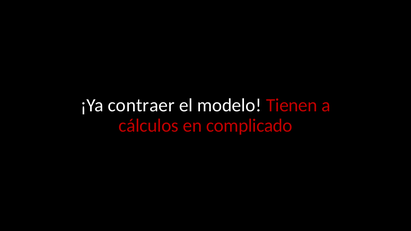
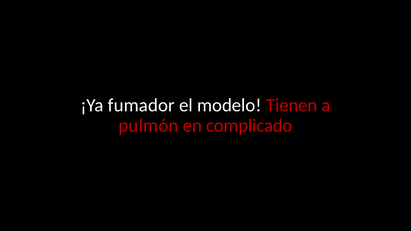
contraer: contraer -> fumador
cálculos: cálculos -> pulmón
